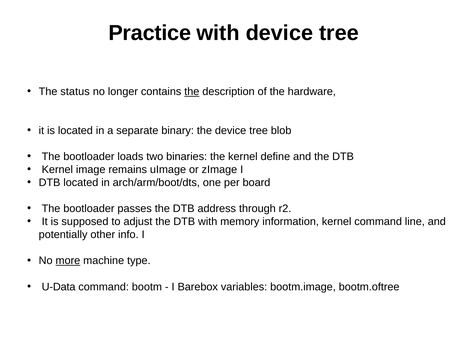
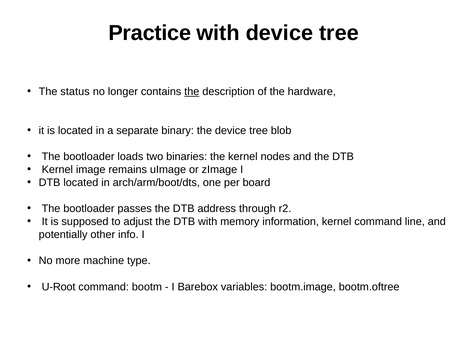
define: define -> nodes
more underline: present -> none
U-Data: U-Data -> U-Root
